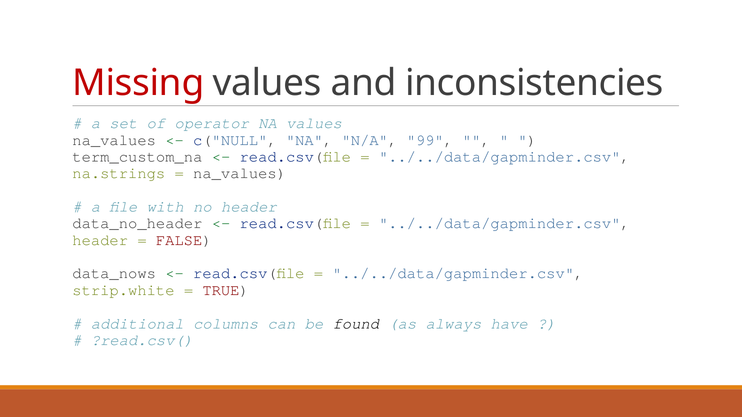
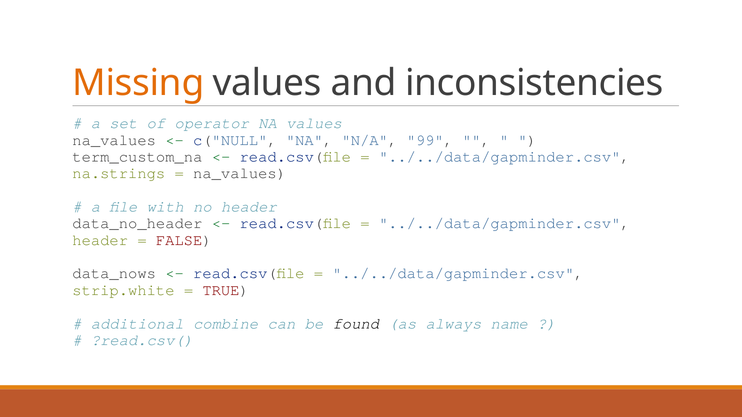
Missing colour: red -> orange
columns: columns -> combine
have: have -> name
